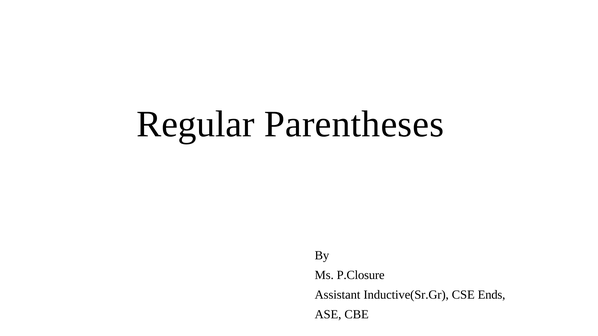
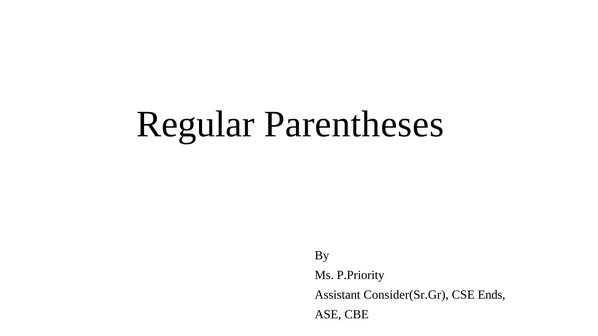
P.Closure: P.Closure -> P.Priority
Inductive(Sr.Gr: Inductive(Sr.Gr -> Consider(Sr.Gr
